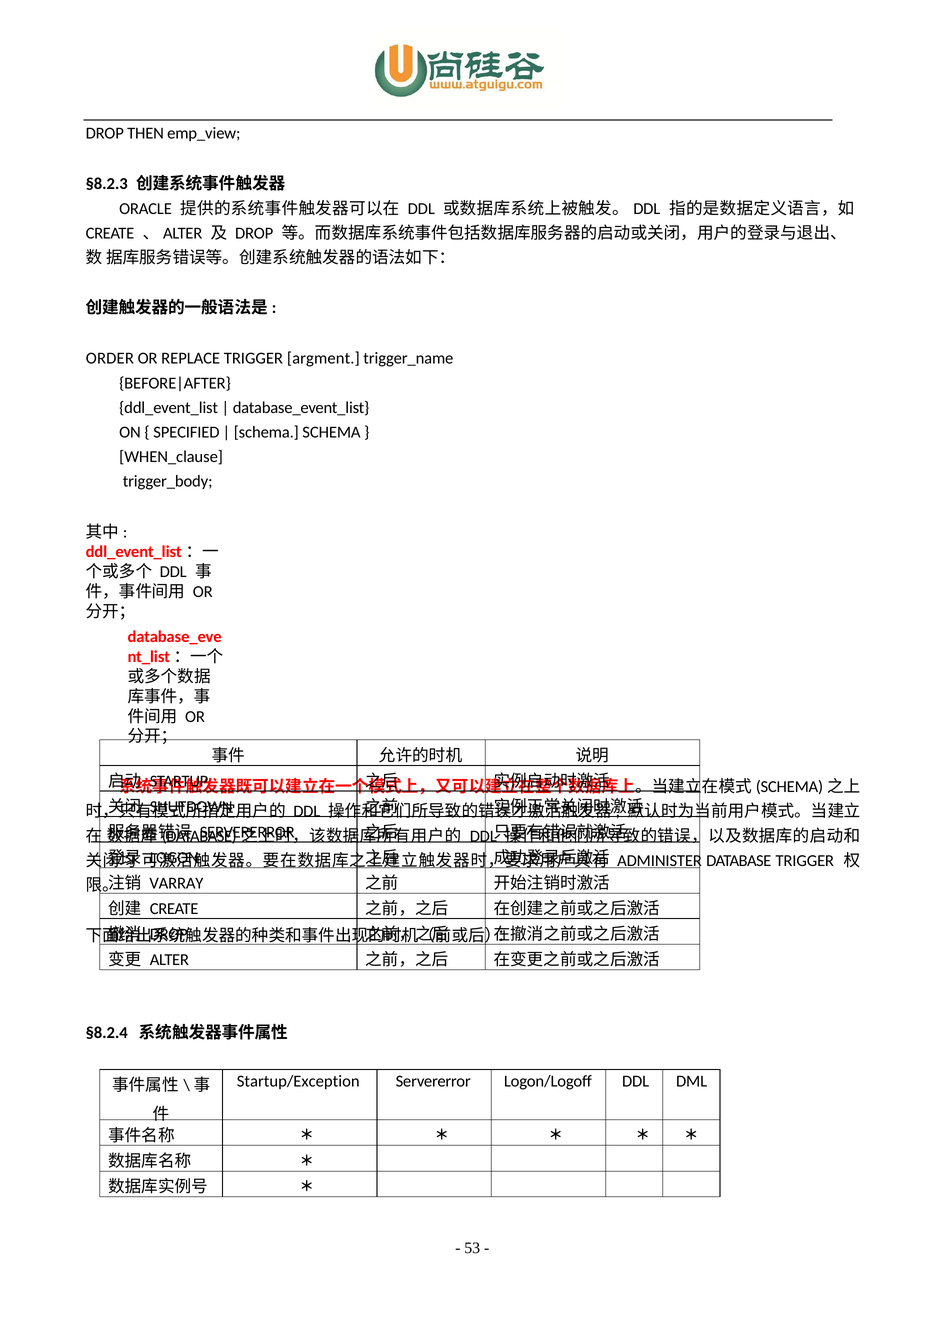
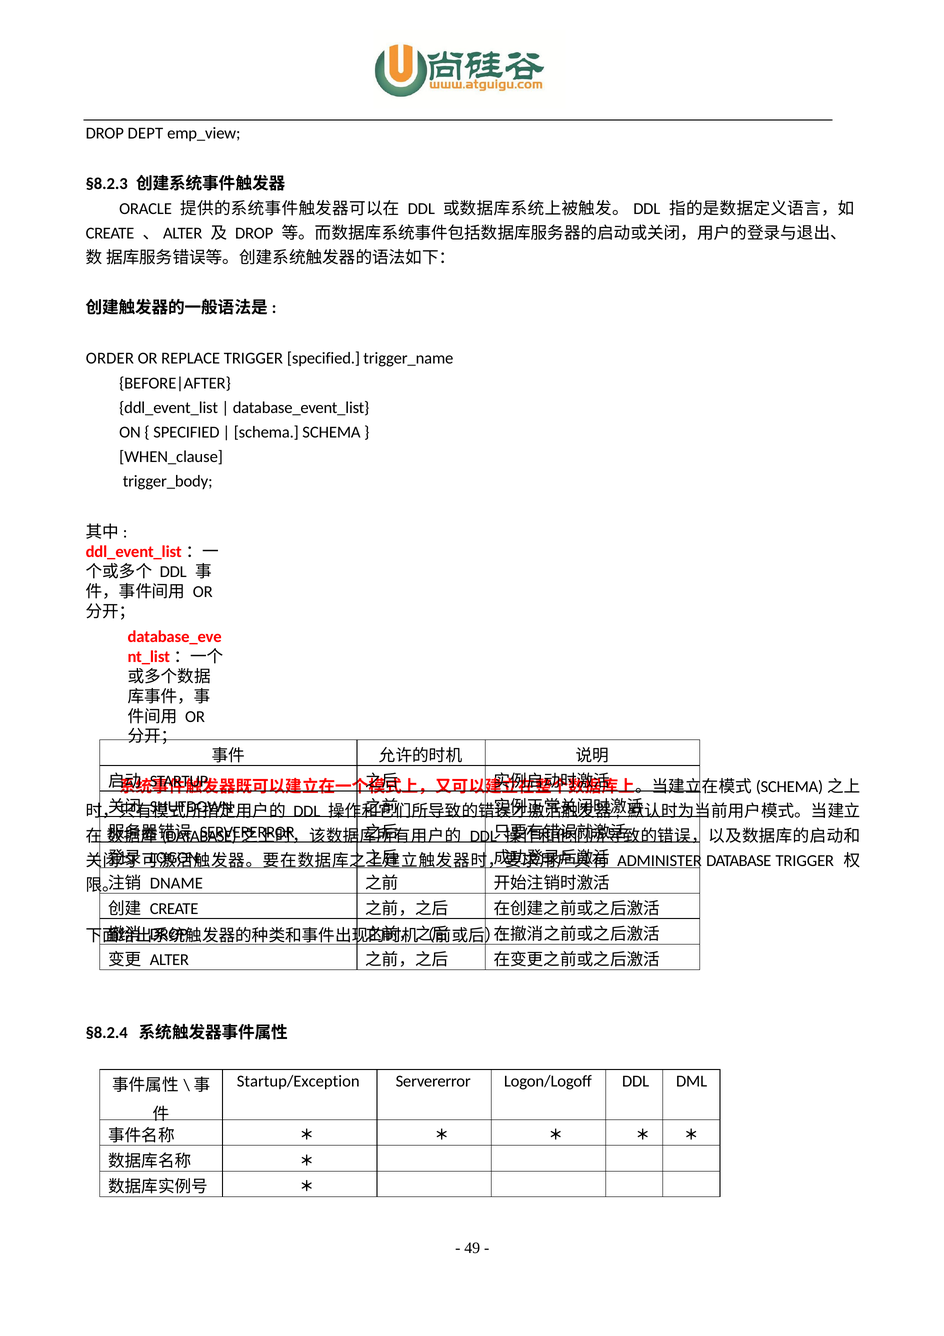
THEN: THEN -> DEPT
TRIGGER argment: argment -> specified
VARRAY: VARRAY -> DNAME
53: 53 -> 49
